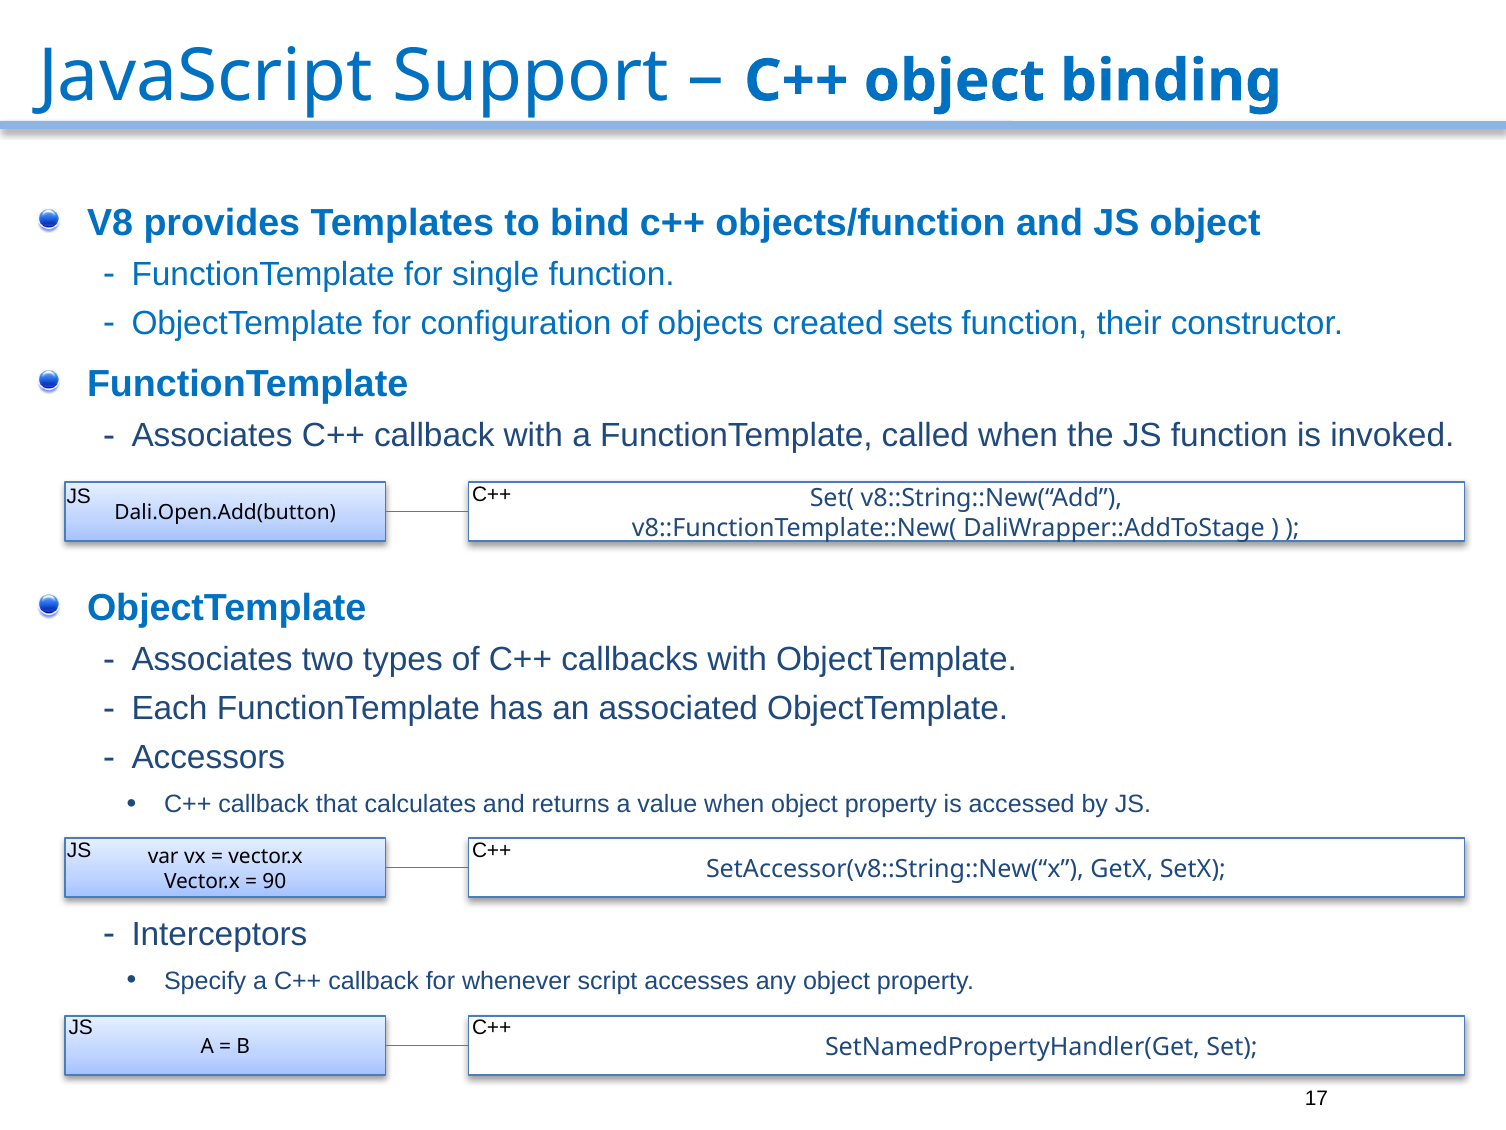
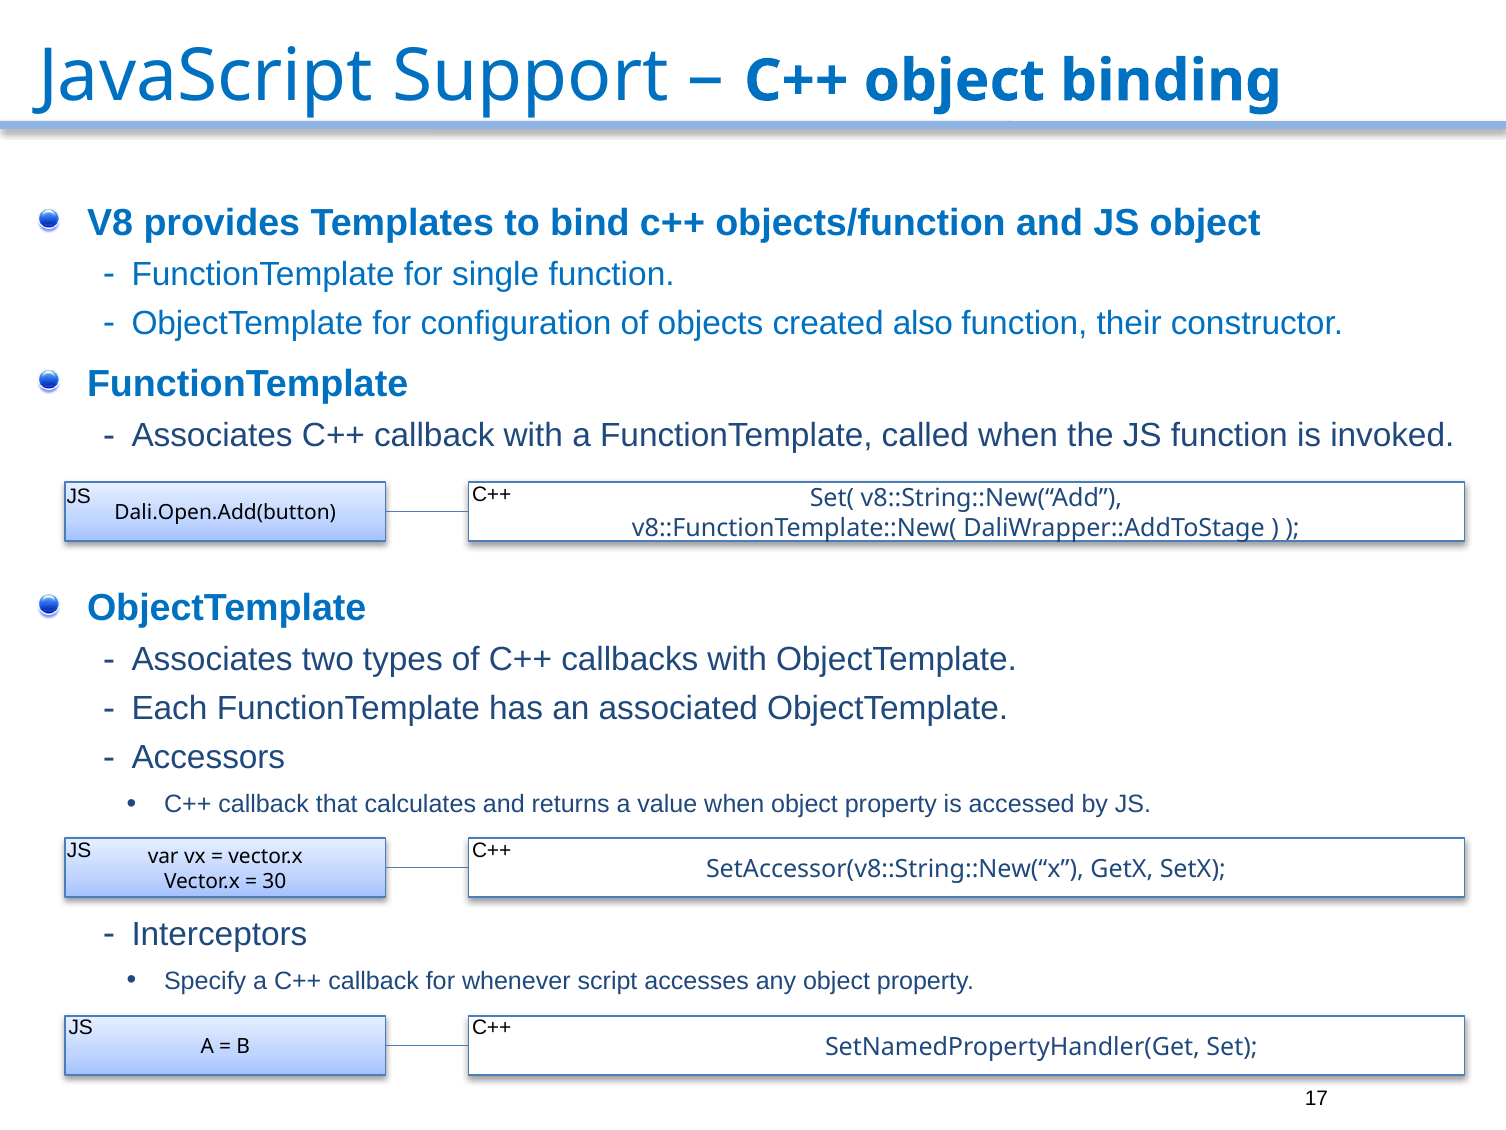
sets: sets -> also
90: 90 -> 30
